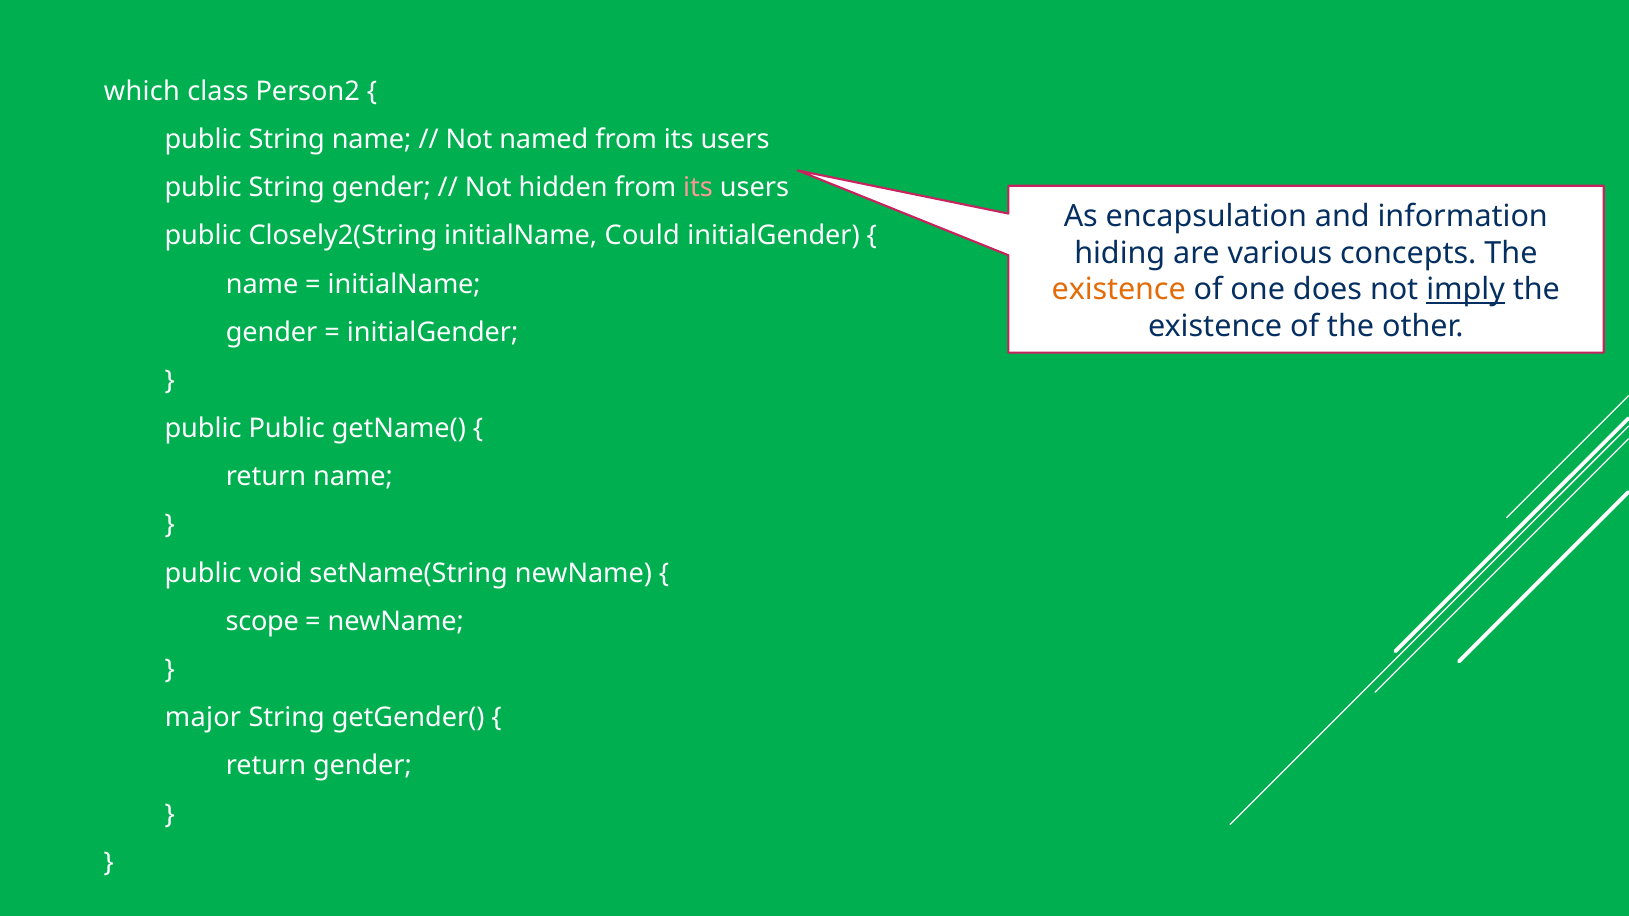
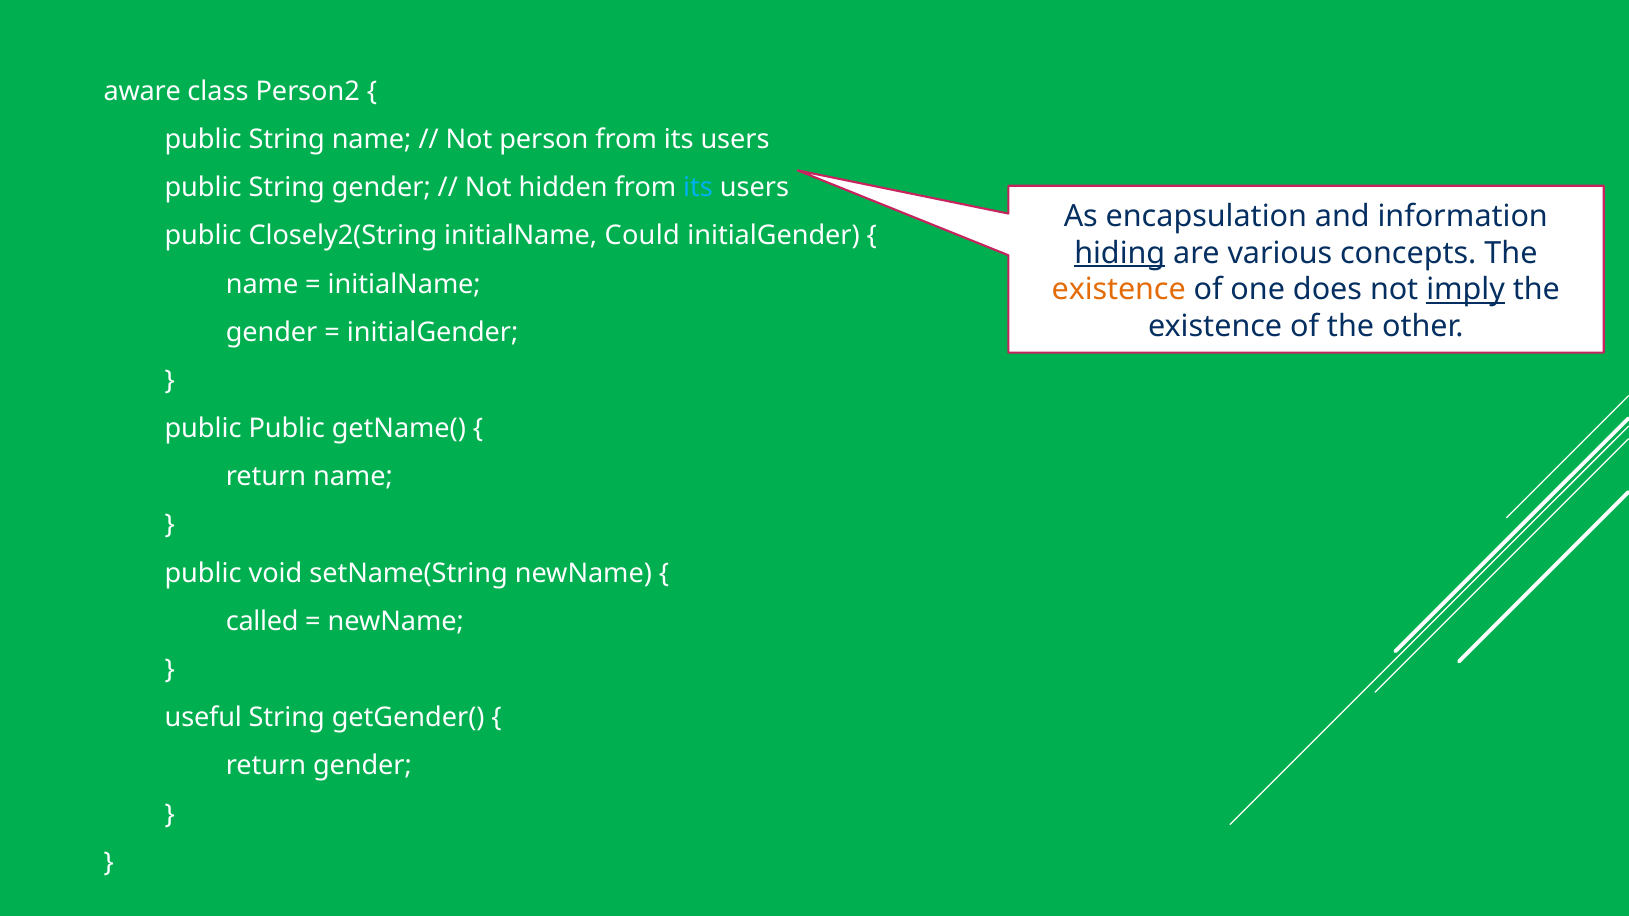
which: which -> aware
named: named -> person
its at (698, 188) colour: pink -> light blue
hiding underline: none -> present
scope: scope -> called
major: major -> useful
